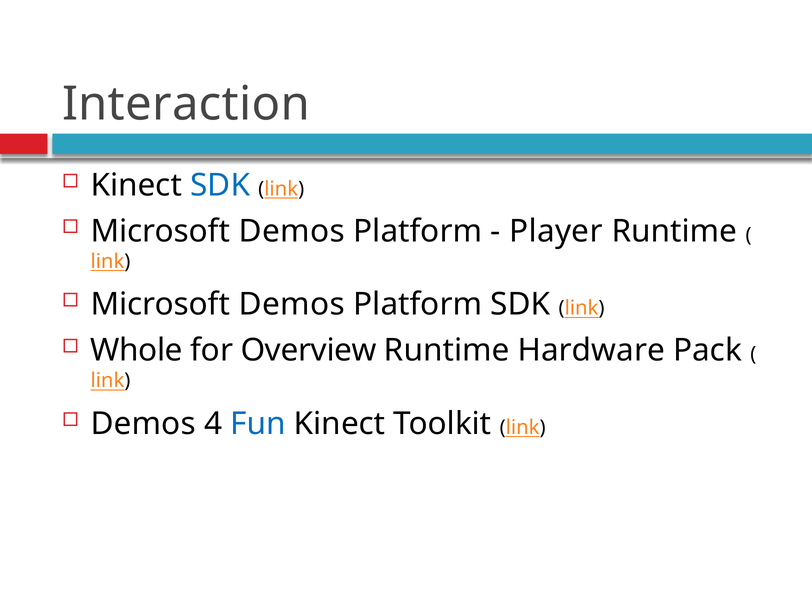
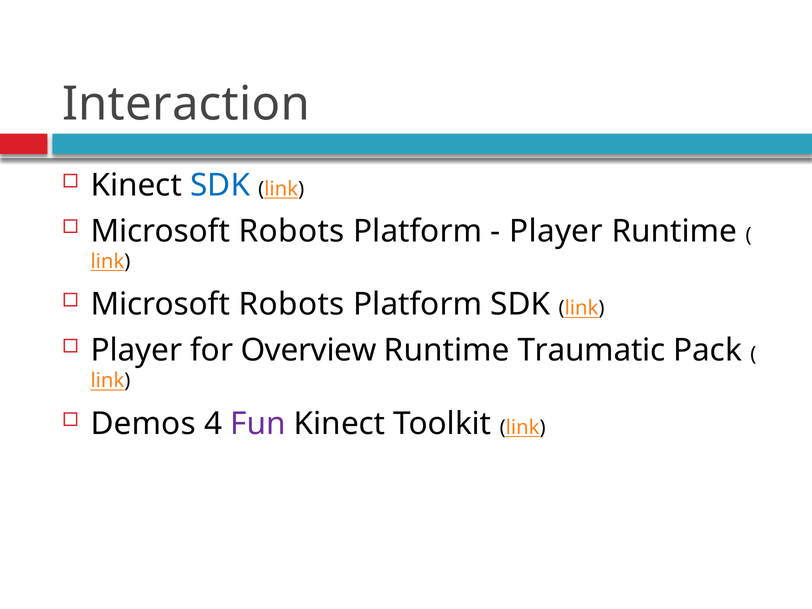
Demos at (292, 231): Demos -> Robots
Demos at (292, 305): Demos -> Robots
Whole at (136, 350): Whole -> Player
Hardware: Hardware -> Traumatic
Fun colour: blue -> purple
